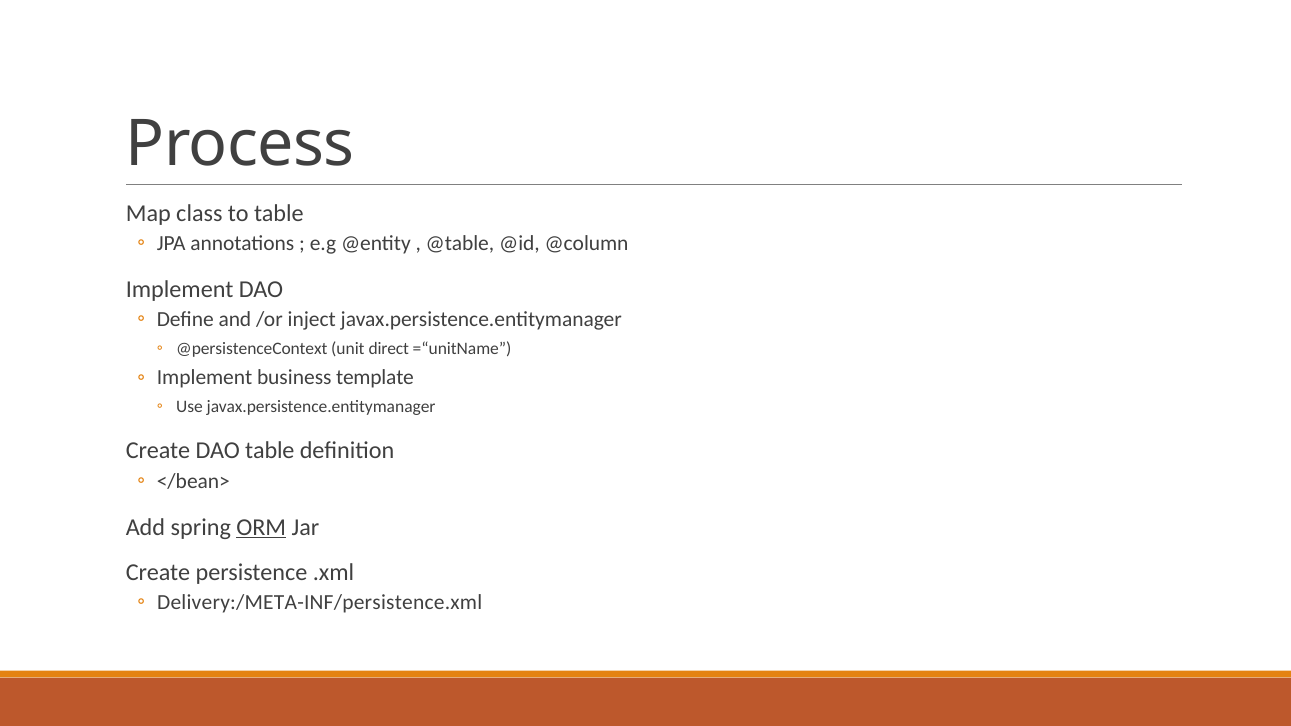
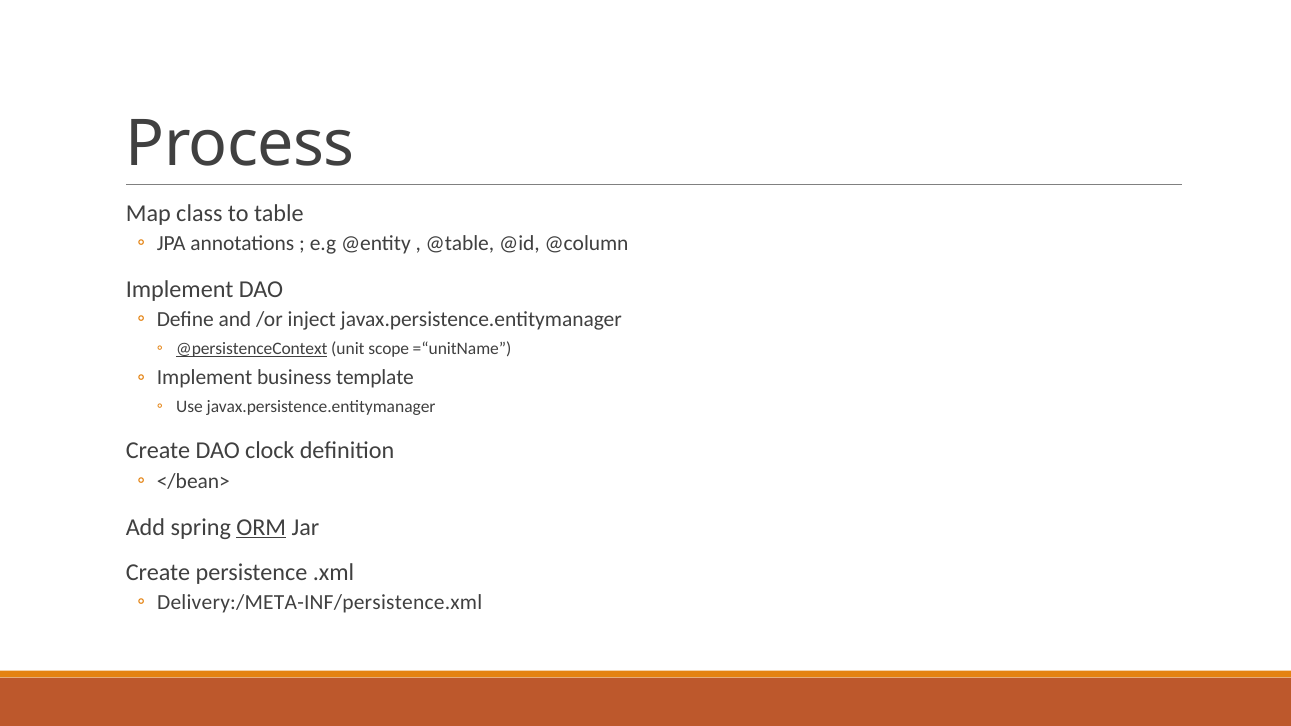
@persistenceContext underline: none -> present
direct: direct -> scope
DAO table: table -> clock
